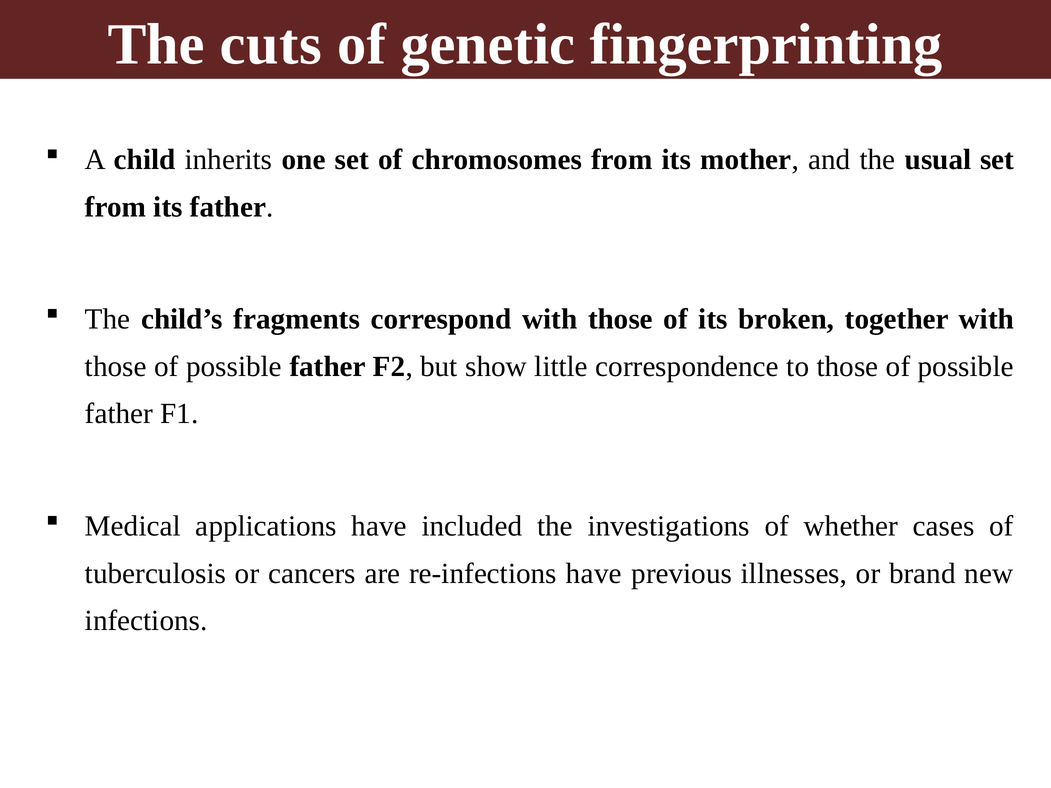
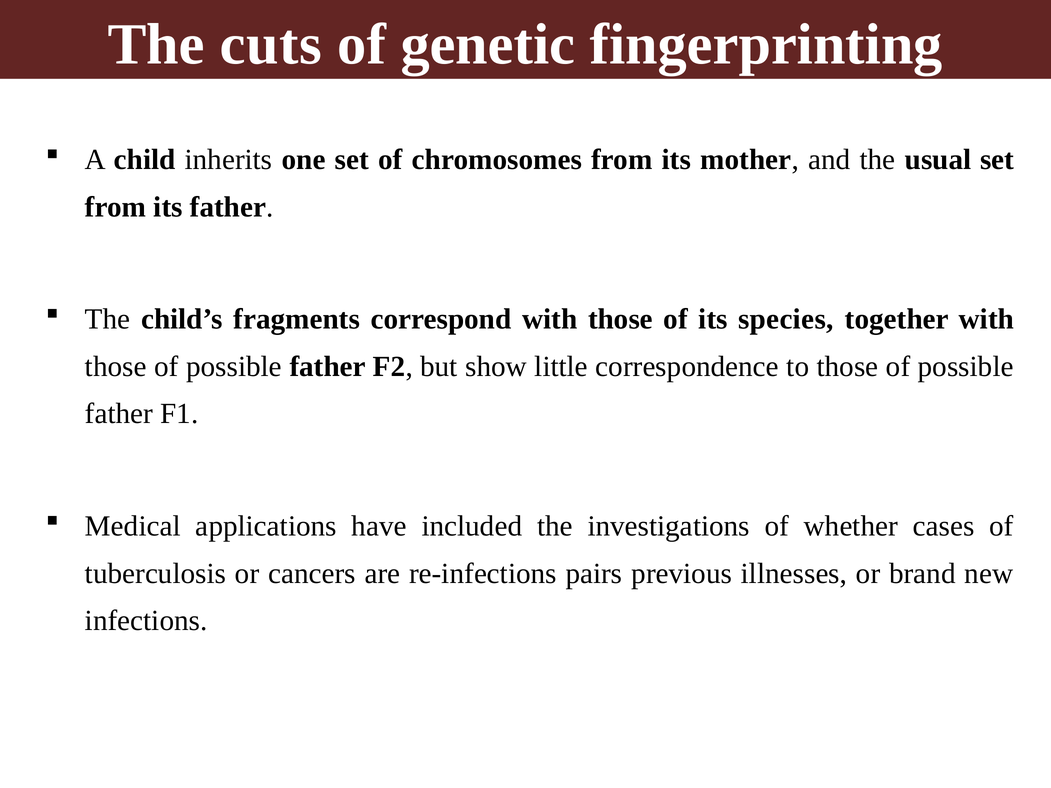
broken: broken -> species
re-infections have: have -> pairs
